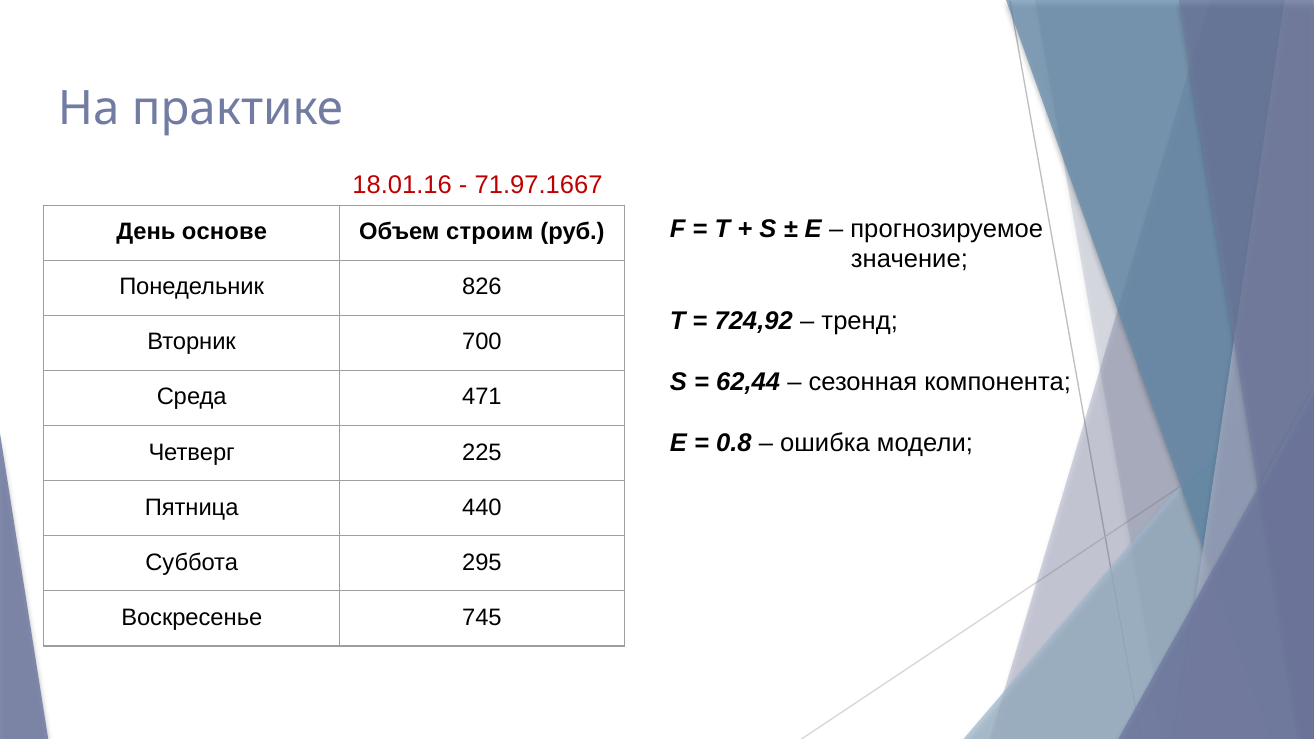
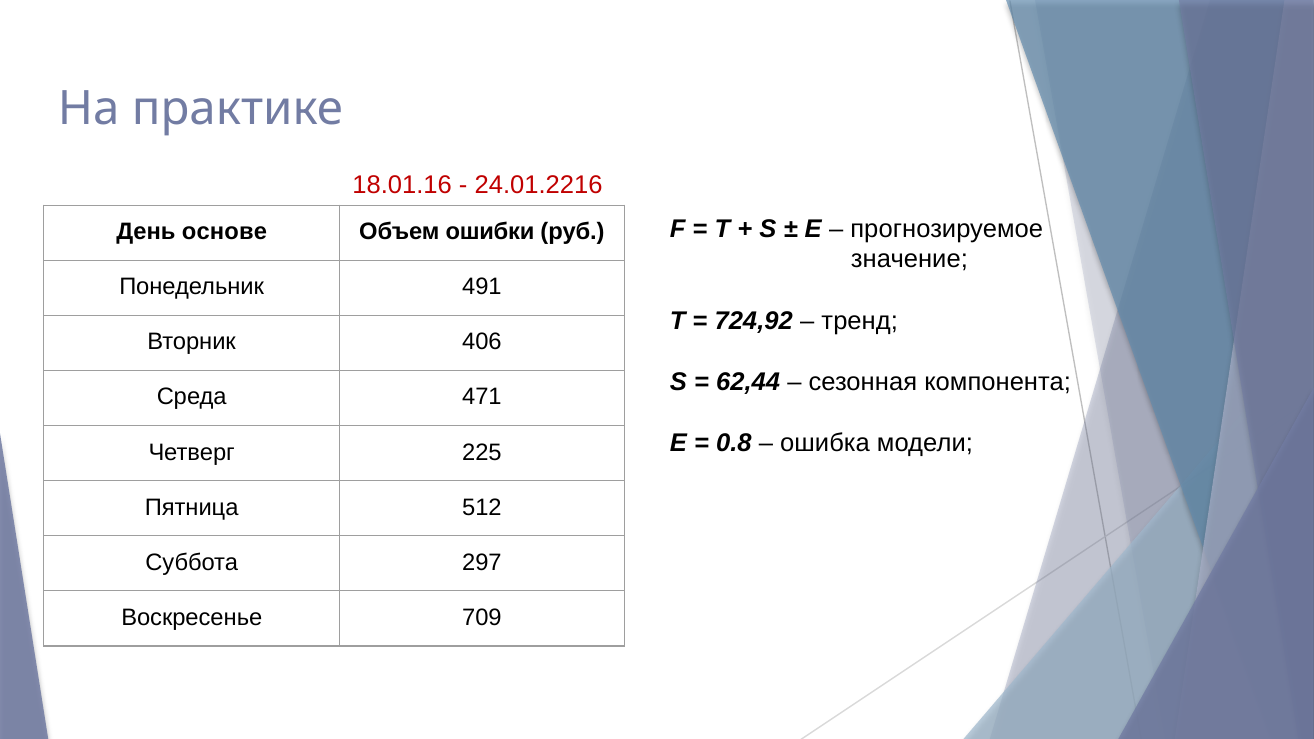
71.97.1667: 71.97.1667 -> 24.01.2216
строим: строим -> ошибки
826: 826 -> 491
700: 700 -> 406
440: 440 -> 512
295: 295 -> 297
745: 745 -> 709
